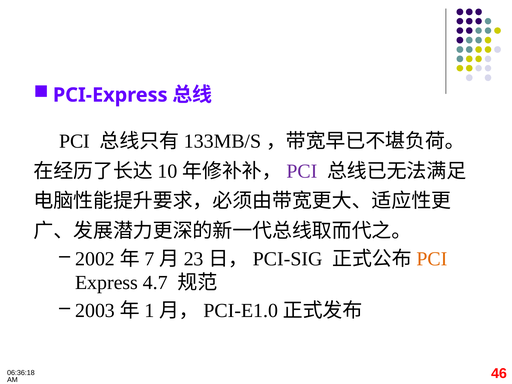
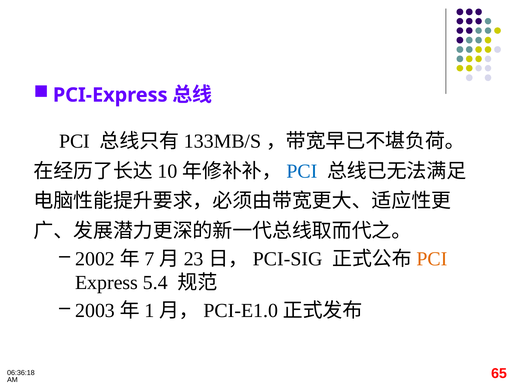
PCI at (302, 171) colour: purple -> blue
4.7: 4.7 -> 5.4
46: 46 -> 65
